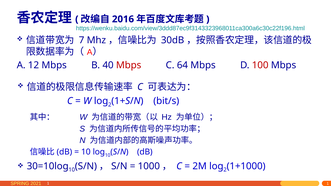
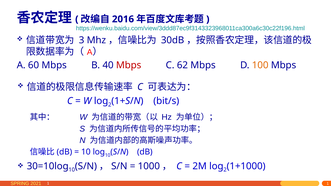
7: 7 -> 3
12: 12 -> 60
64: 64 -> 62
100 colour: red -> orange
